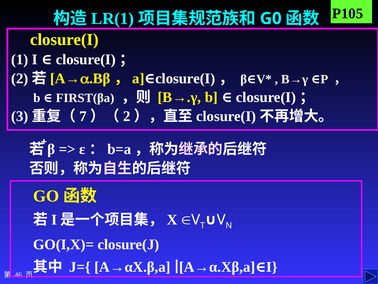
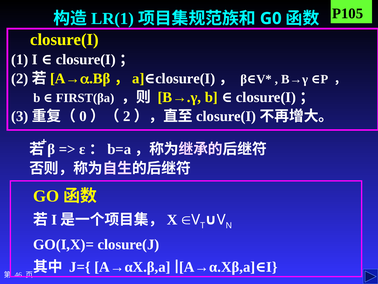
7: 7 -> 0
